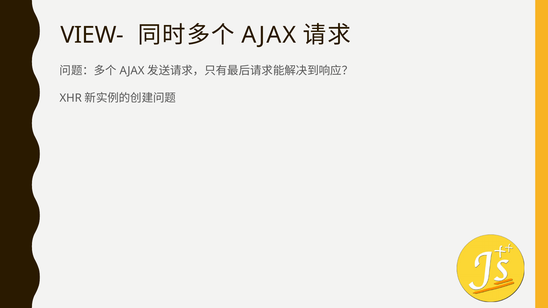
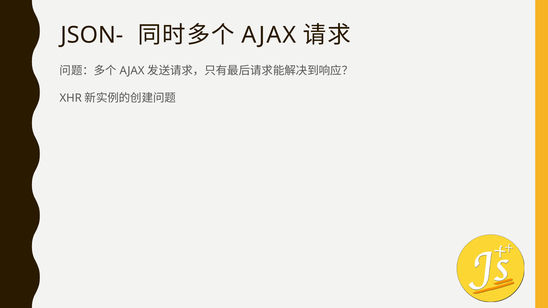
VIEW-: VIEW- -> JSON-
